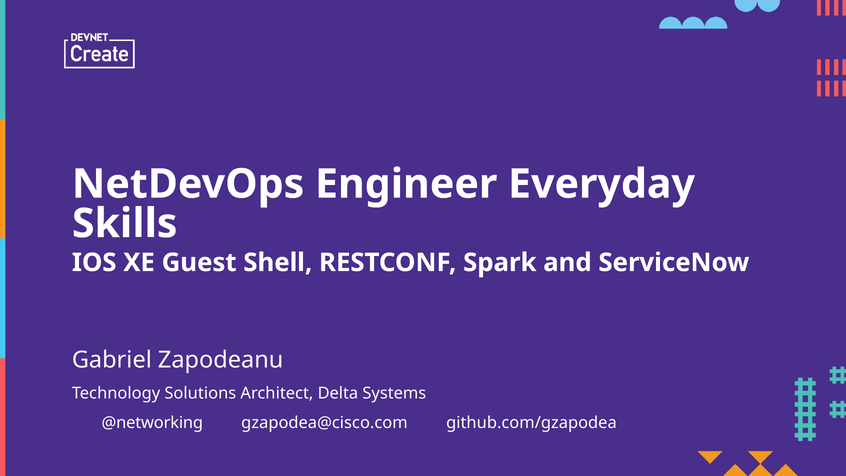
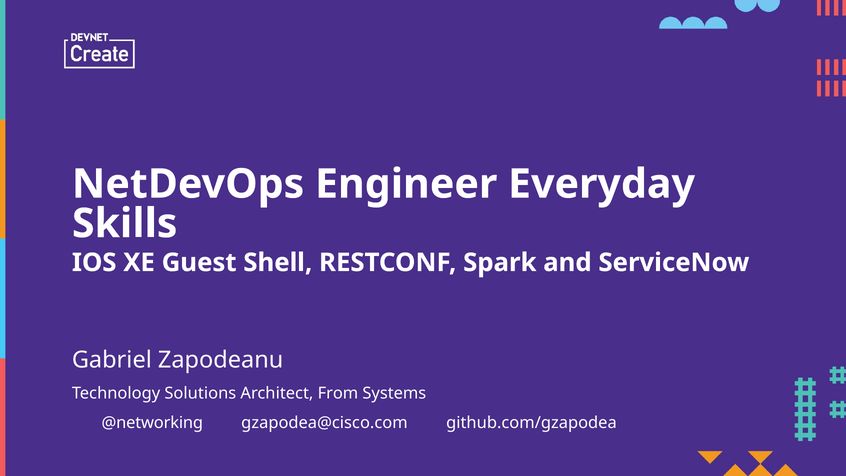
Delta: Delta -> From
